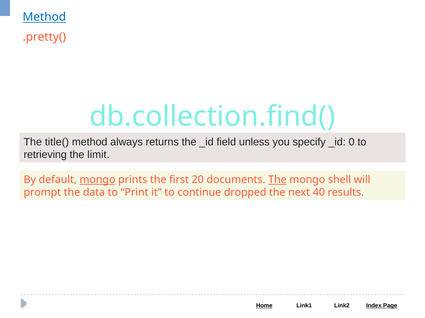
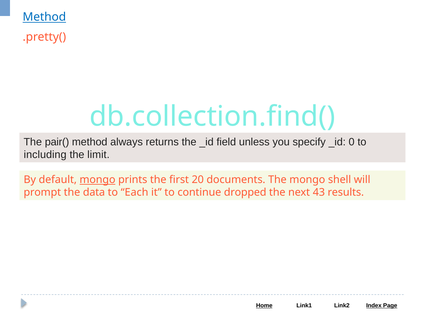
title(: title( -> pair(
retrieving: retrieving -> including
The at (277, 180) underline: present -> none
Print: Print -> Each
40: 40 -> 43
